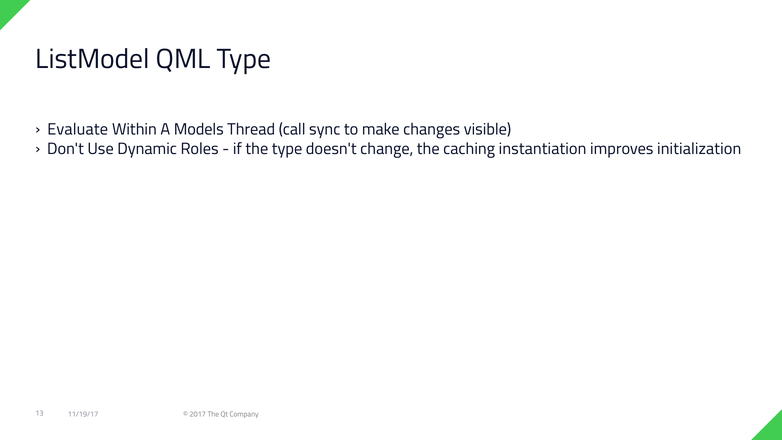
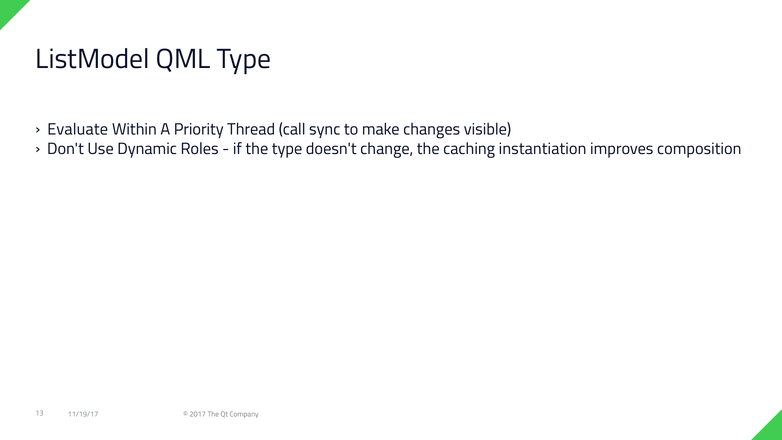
Models: Models -> Priority
initialization: initialization -> composition
